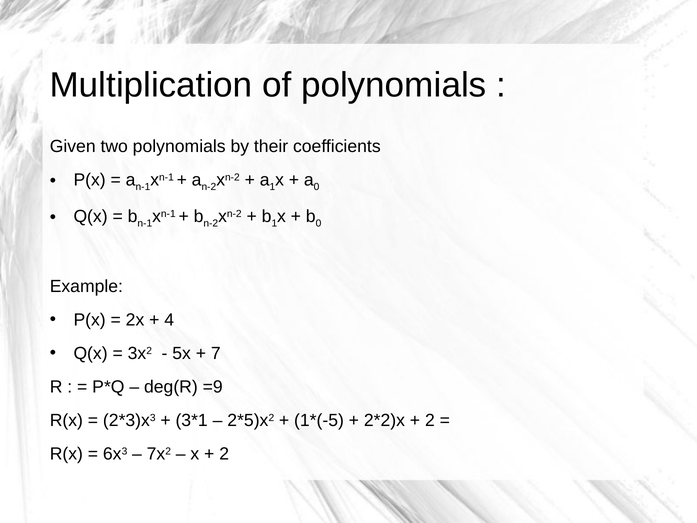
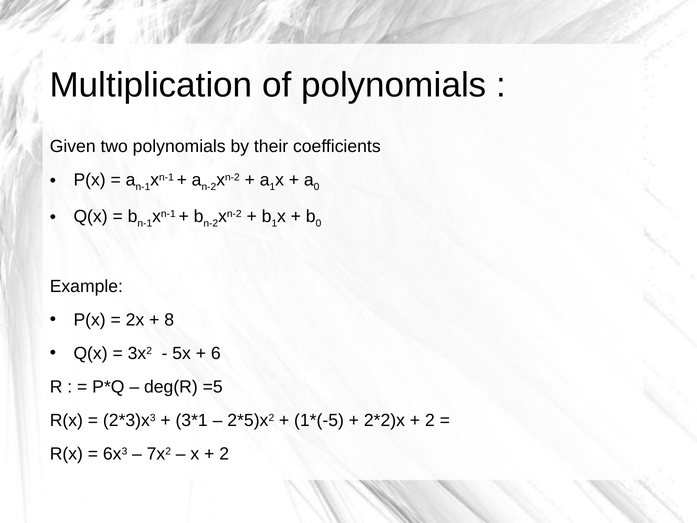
4: 4 -> 8
7: 7 -> 6
=9: =9 -> =5
